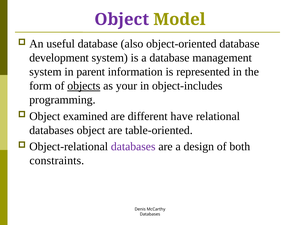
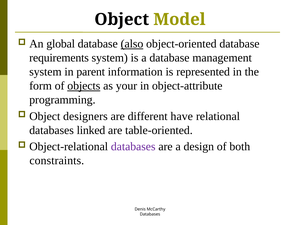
Object at (122, 19) colour: purple -> black
useful: useful -> global
also underline: none -> present
development: development -> requirements
object-includes: object-includes -> object-attribute
examined: examined -> designers
databases object: object -> linked
